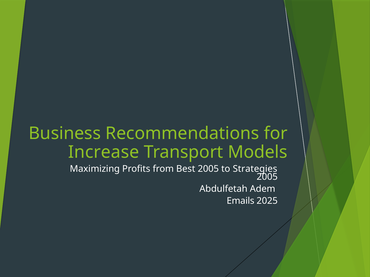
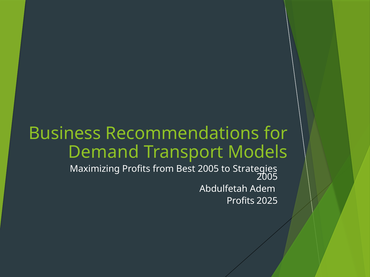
Increase: Increase -> Demand
Emails at (241, 201): Emails -> Profits
